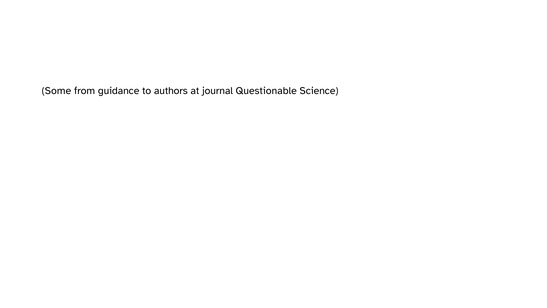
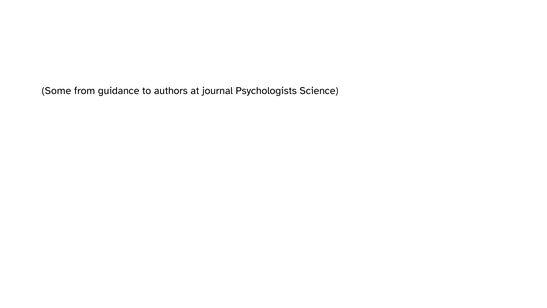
Questionable: Questionable -> Psychologists
